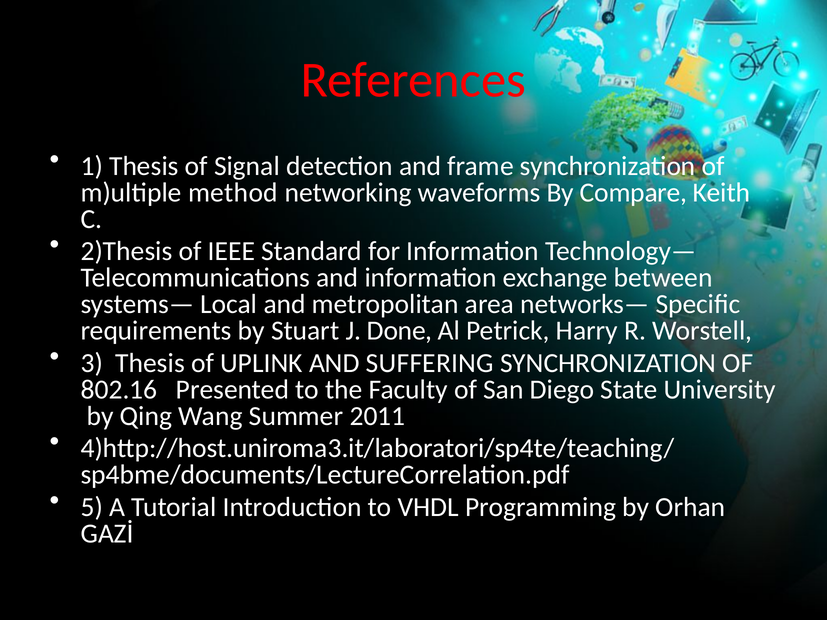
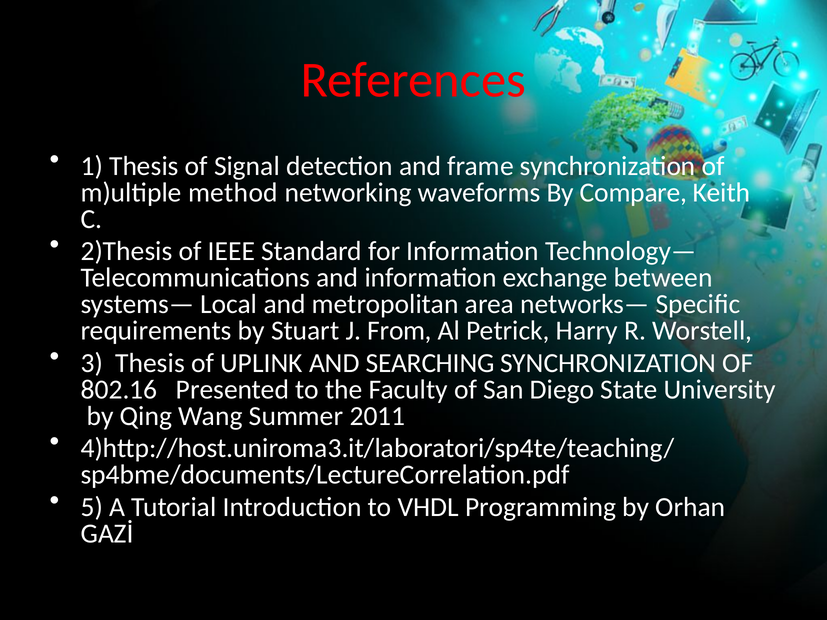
Done: Done -> From
SUFFERING: SUFFERING -> SEARCHING
